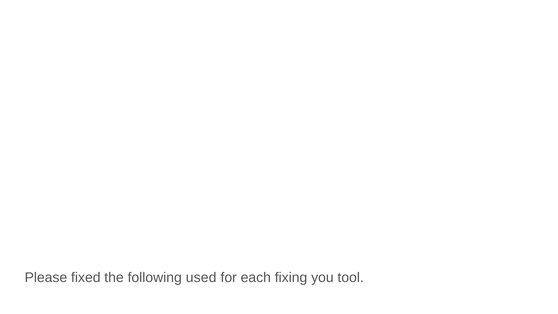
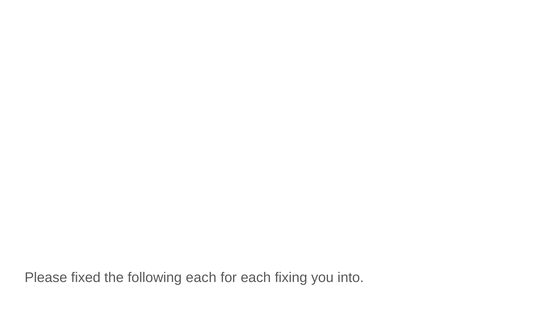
following used: used -> each
tool: tool -> into
